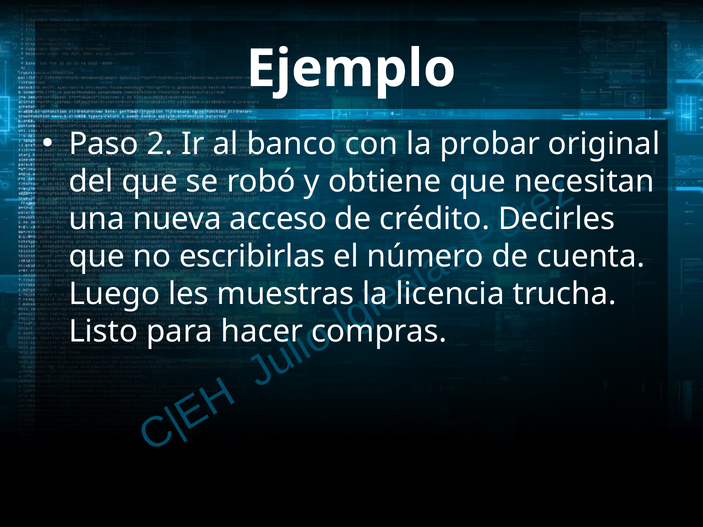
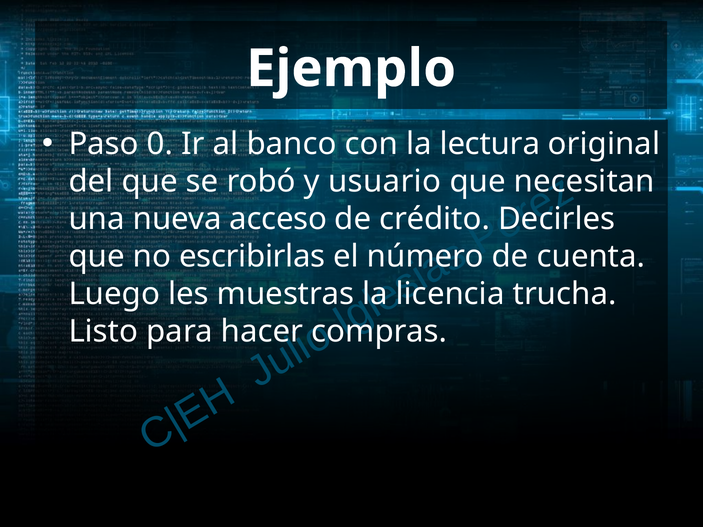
2: 2 -> 0
probar: probar -> lectura
obtiene: obtiene -> usuario
